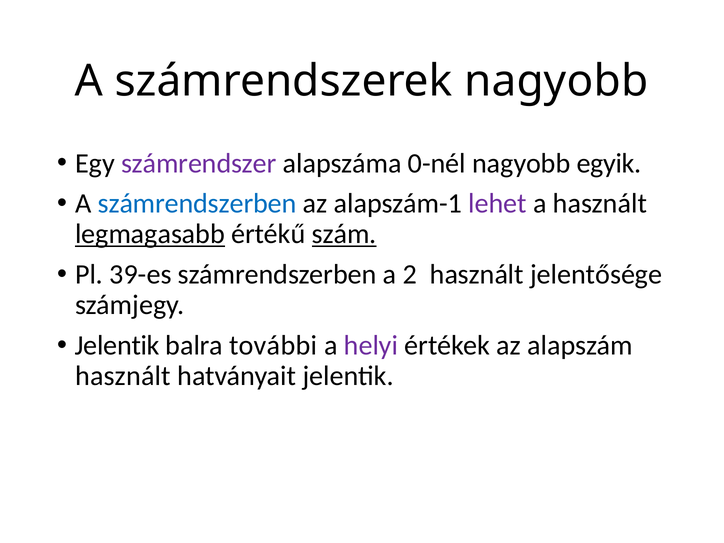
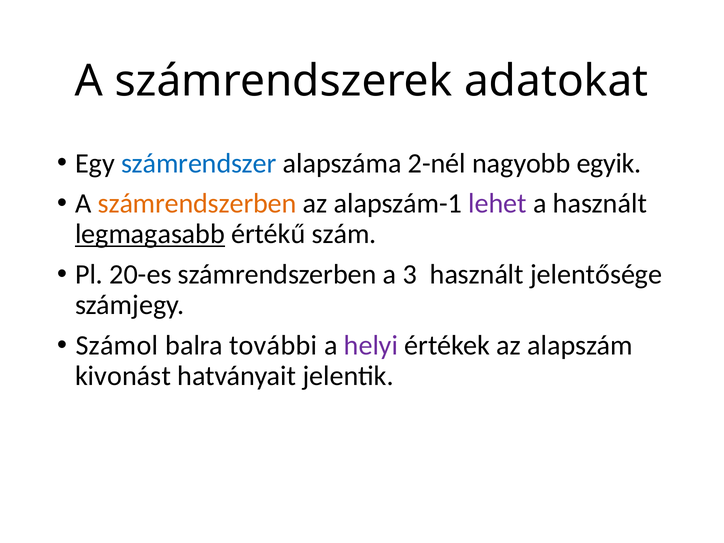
számrendszerek nagyobb: nagyobb -> adatokat
számrendszer colour: purple -> blue
0-nél: 0-nél -> 2-nél
számrendszerben at (197, 204) colour: blue -> orange
szám underline: present -> none
39-es: 39-es -> 20-es
2: 2 -> 3
Jelentik at (117, 345): Jelentik -> Számol
használt at (123, 376): használt -> kivonást
